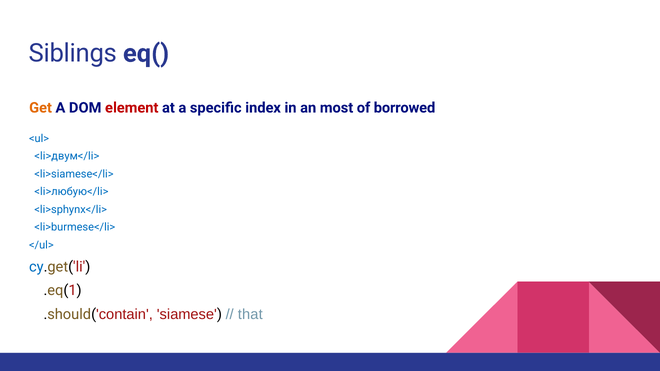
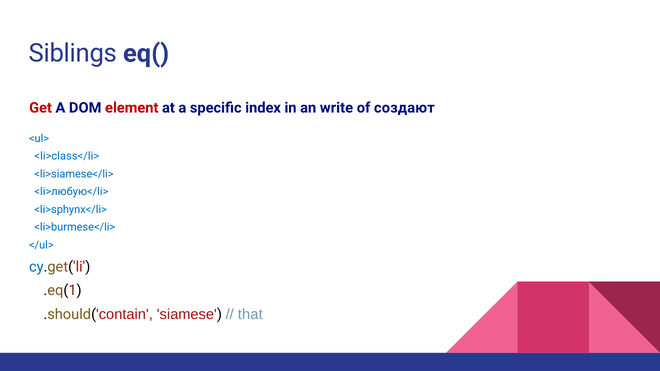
Get colour: orange -> red
most: most -> write
borrowed: borrowed -> создают
<li>двум</li>: <li>двум</li> -> <li>class</li>
